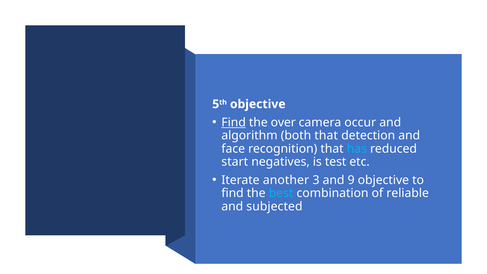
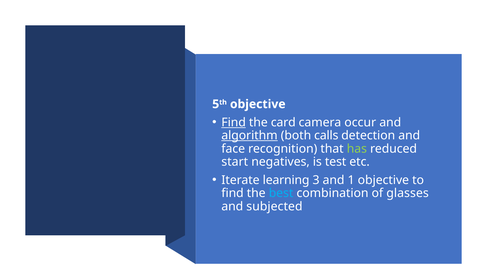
over: over -> card
algorithm underline: none -> present
both that: that -> calls
has colour: light blue -> light green
another: another -> learning
9: 9 -> 1
reliable: reliable -> glasses
